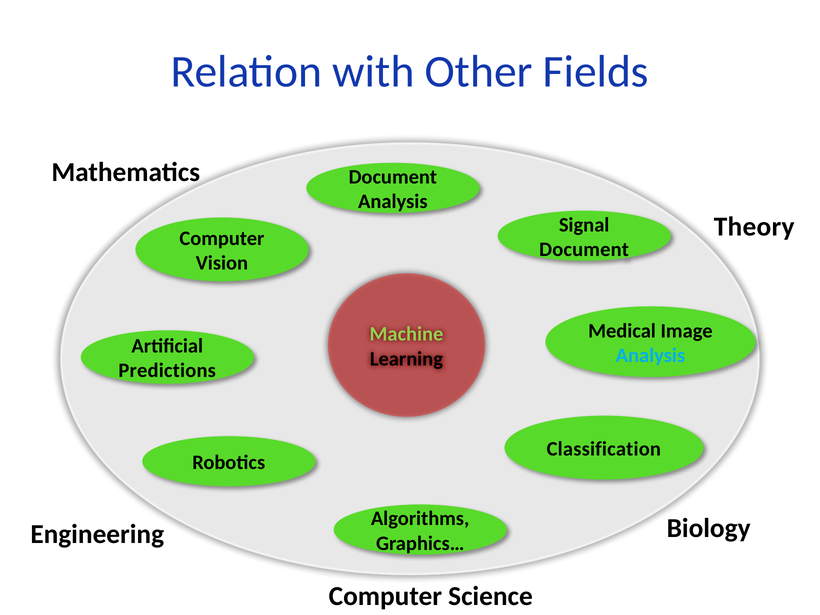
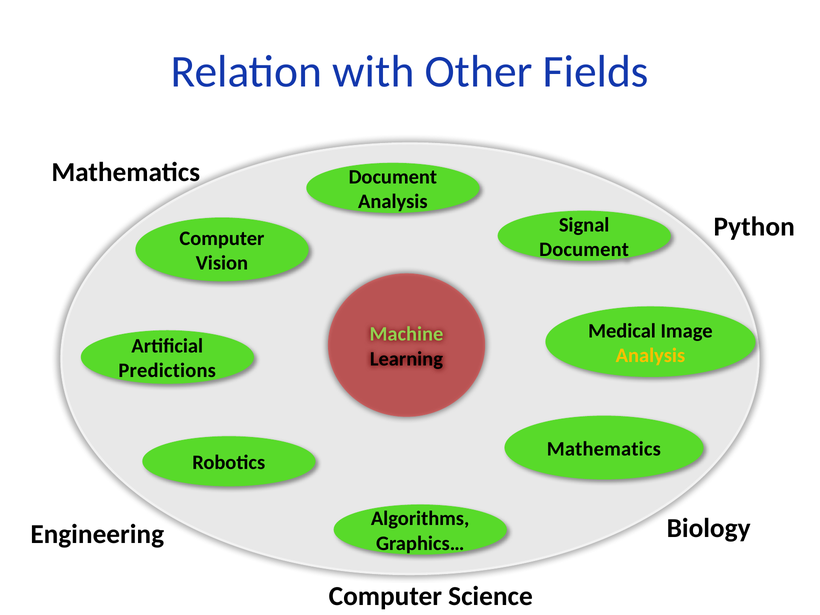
Theory: Theory -> Python
Analysis at (650, 355) colour: light blue -> yellow
Classification at (604, 449): Classification -> Mathematics
